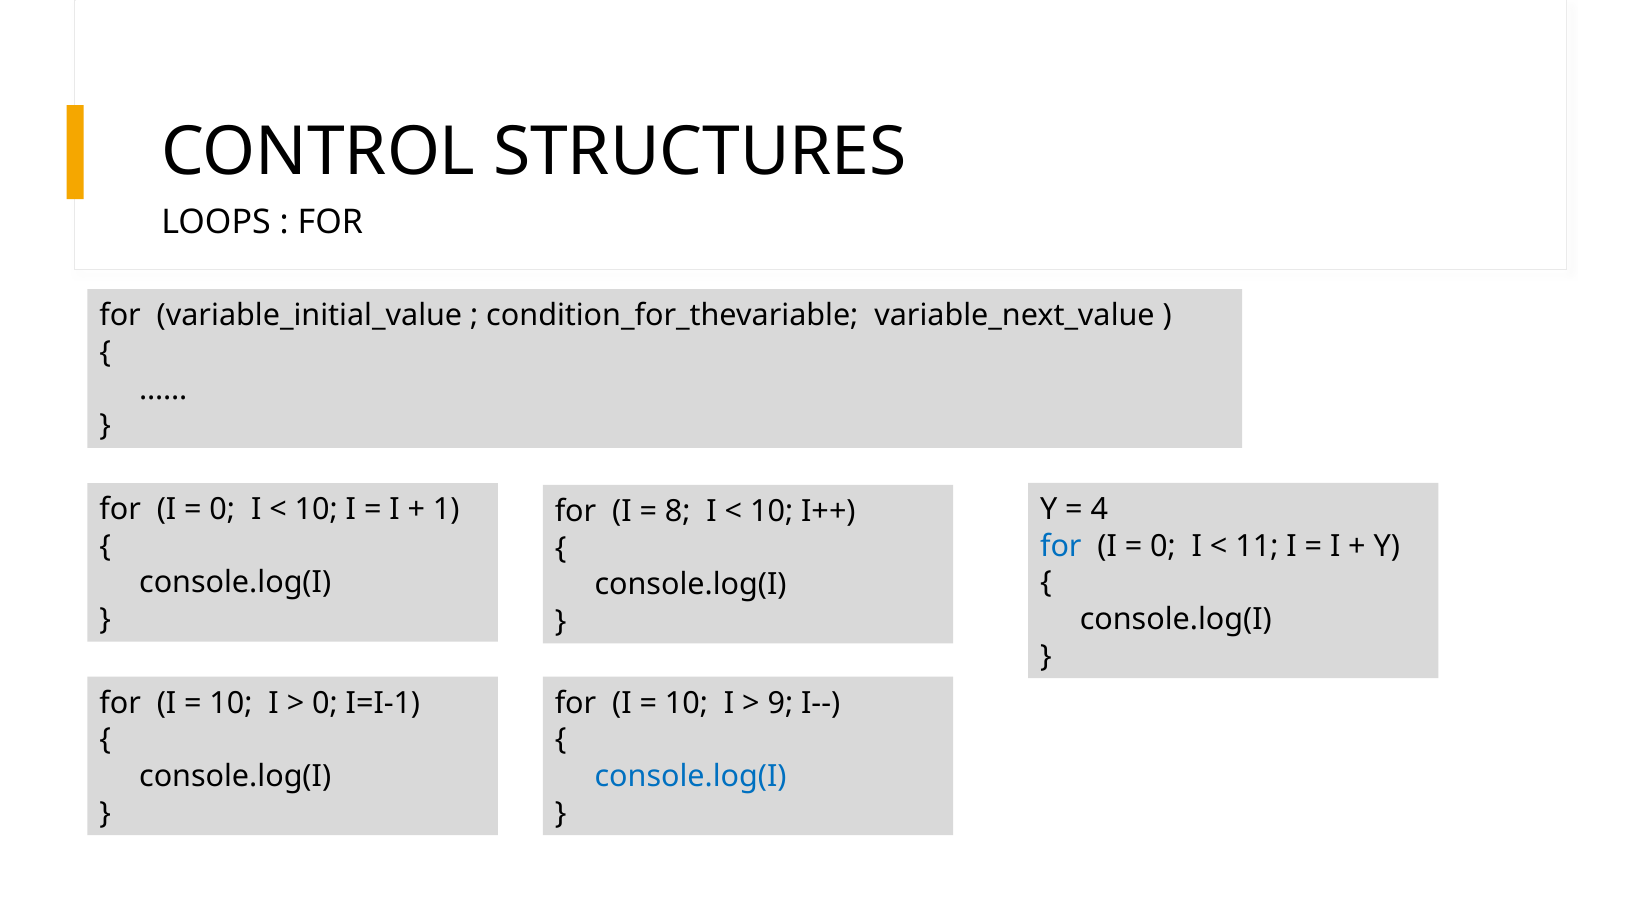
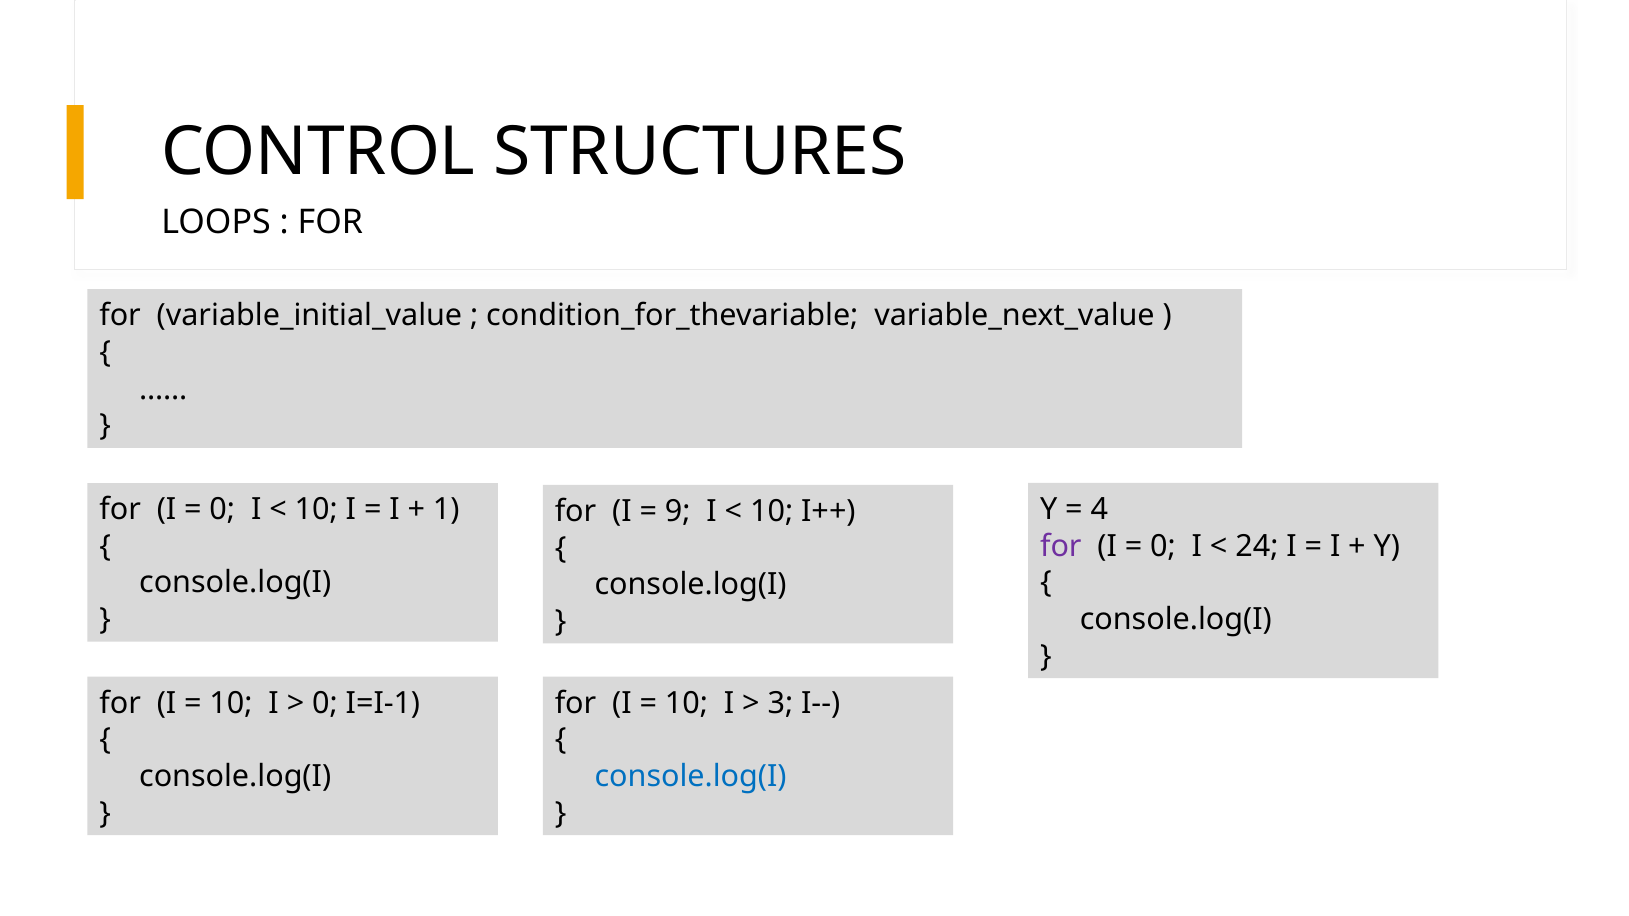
8: 8 -> 9
for at (1061, 546) colour: blue -> purple
11: 11 -> 24
9: 9 -> 3
